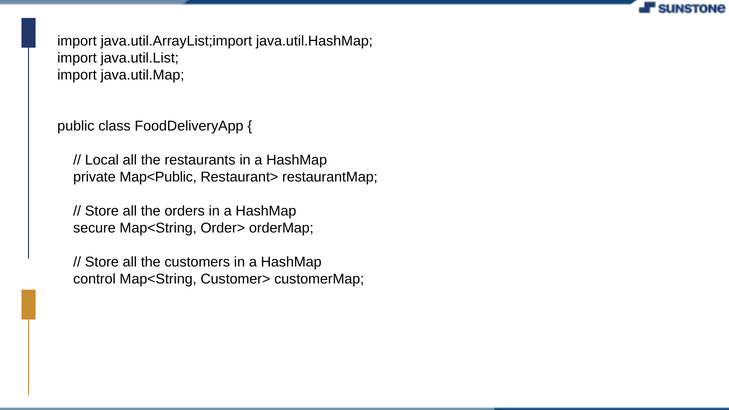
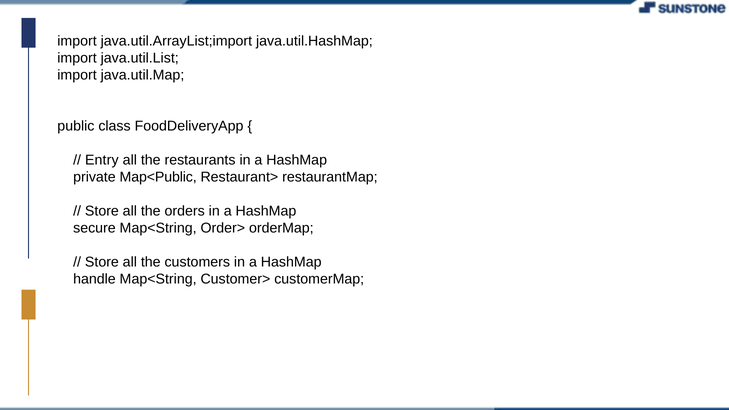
Local: Local -> Entry
control: control -> handle
